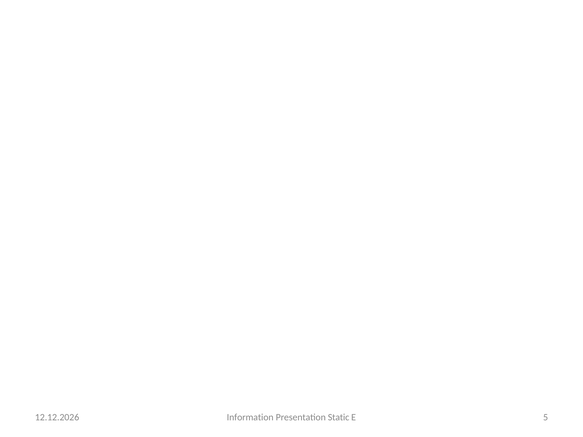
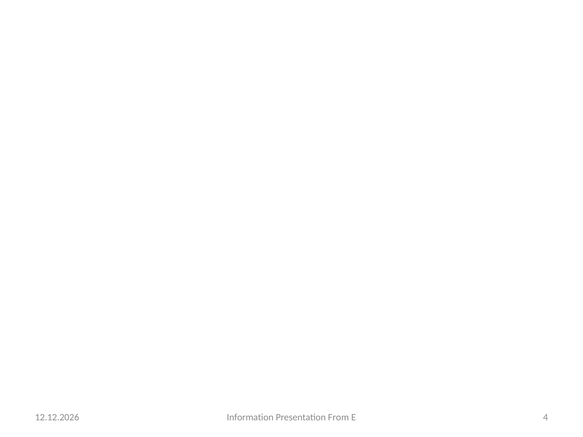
Static: Static -> From
5: 5 -> 4
